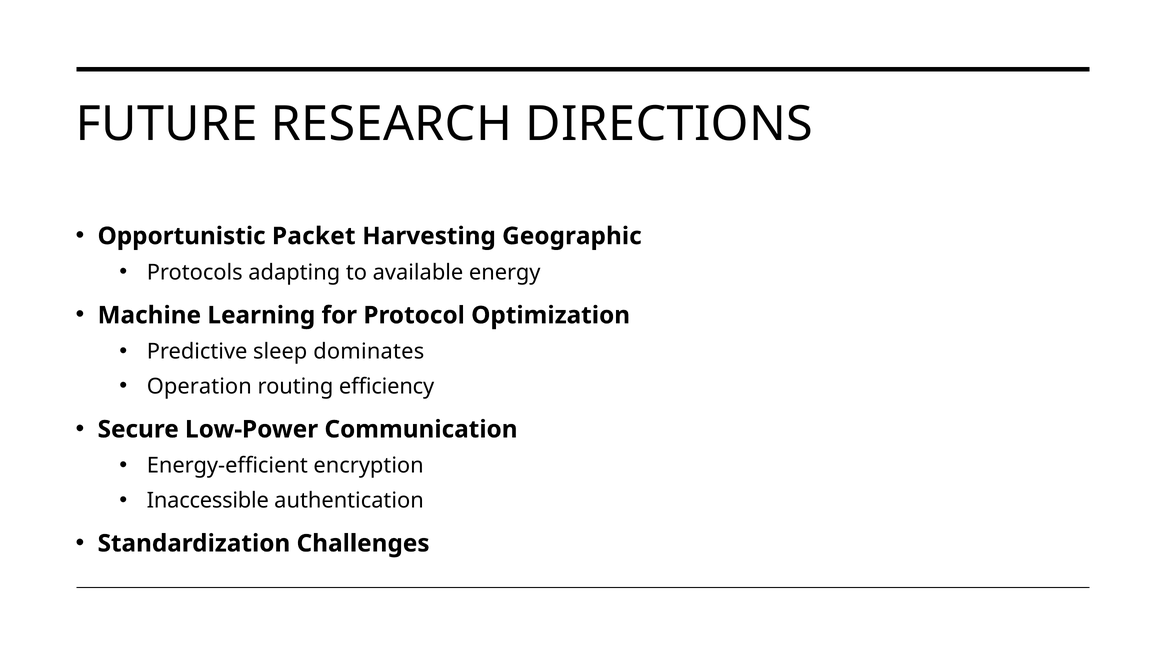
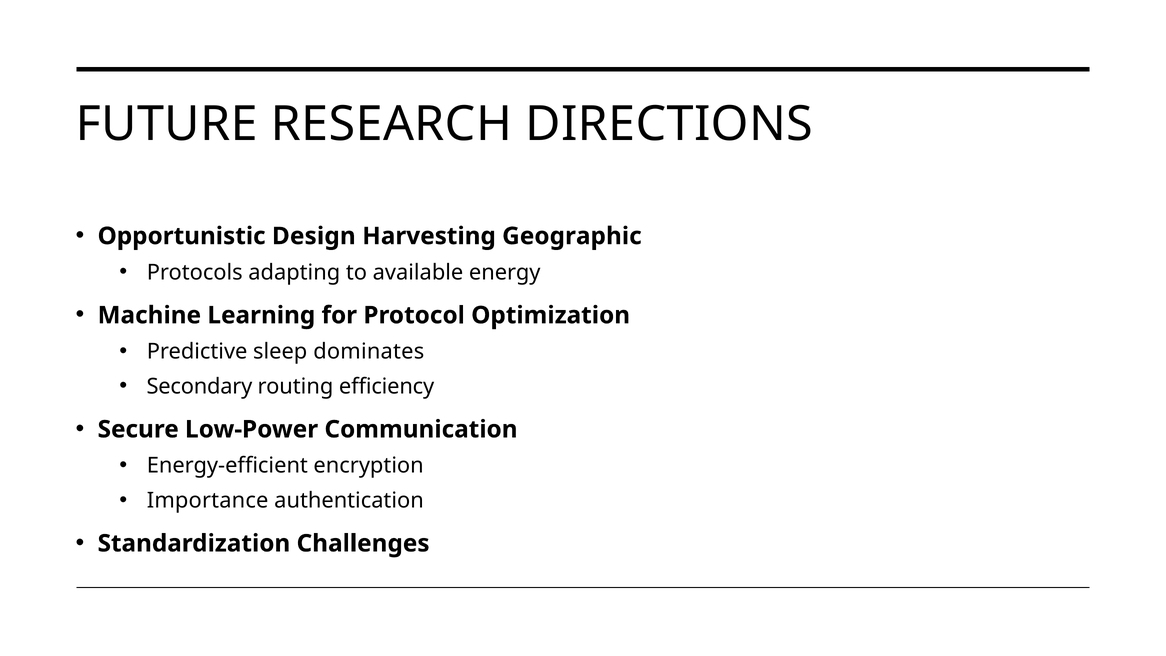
Packet: Packet -> Design
Operation: Operation -> Secondary
Inaccessible: Inaccessible -> Importance
